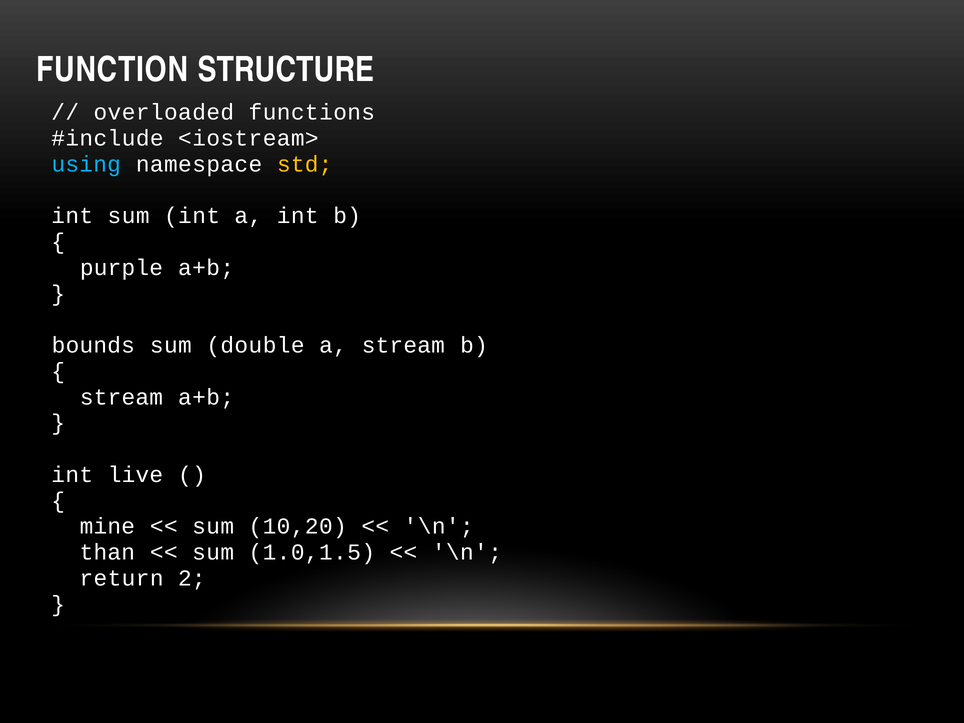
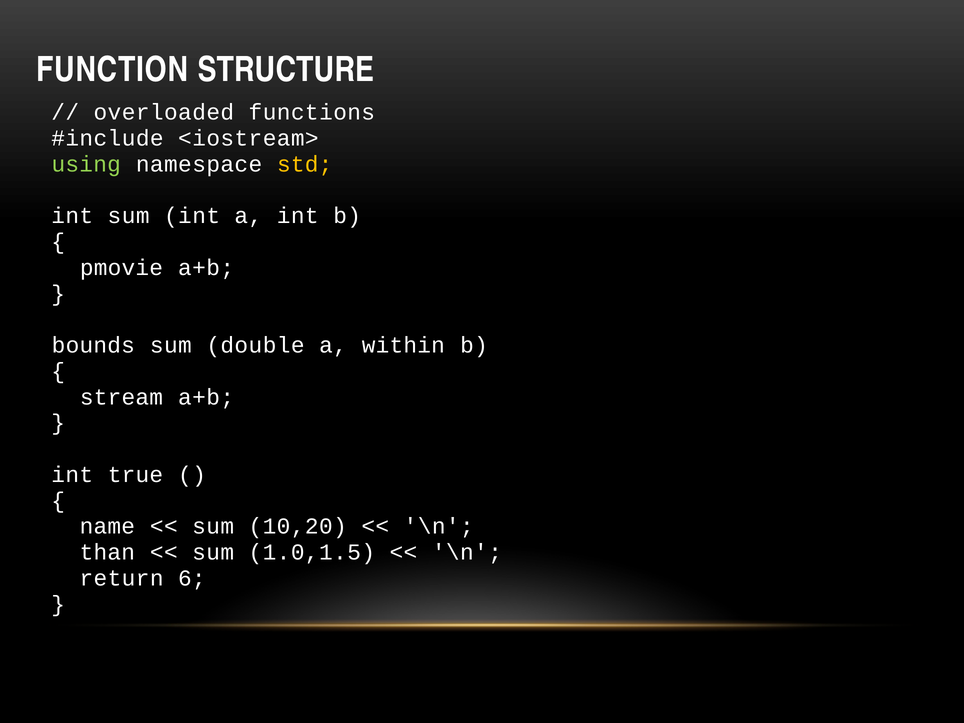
using colour: light blue -> light green
purple: purple -> pmovie
a stream: stream -> within
live: live -> true
mine: mine -> name
2: 2 -> 6
